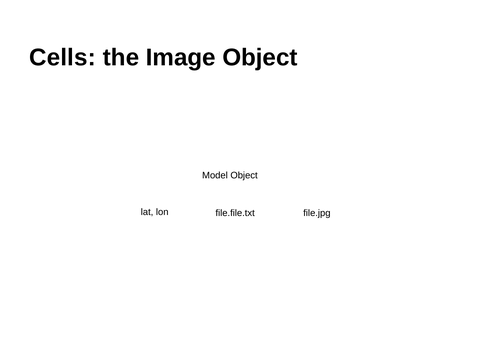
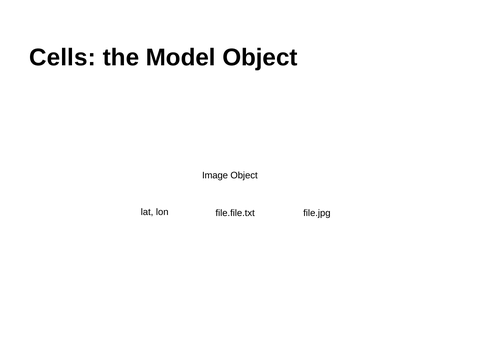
Image: Image -> Model
Model: Model -> Image
